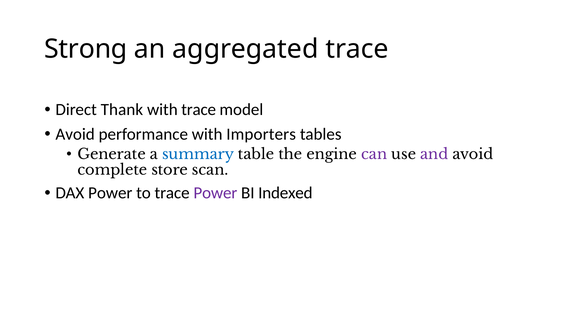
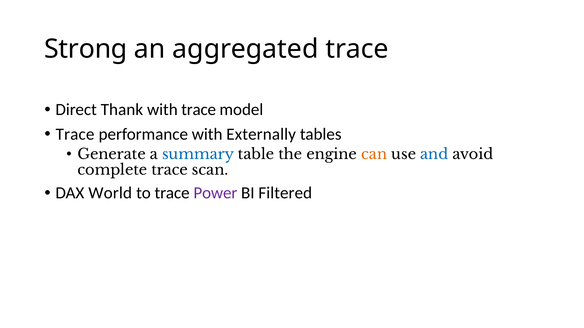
Avoid at (75, 134): Avoid -> Trace
Importers: Importers -> Externally
can colour: purple -> orange
and colour: purple -> blue
complete store: store -> trace
DAX Power: Power -> World
Indexed: Indexed -> Filtered
